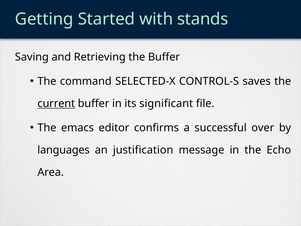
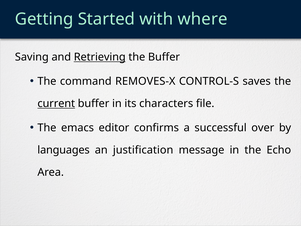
stands: stands -> where
Retrieving underline: none -> present
SELECTED-X: SELECTED-X -> REMOVES-X
significant: significant -> characters
